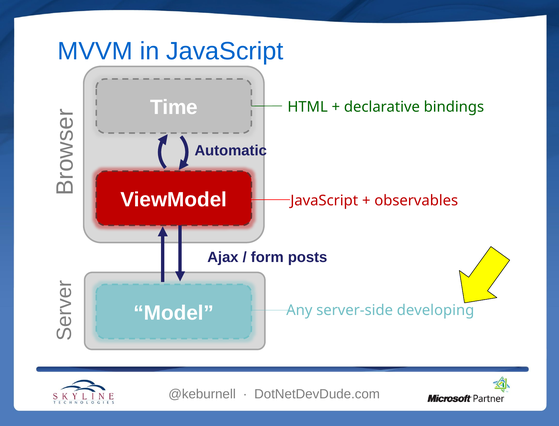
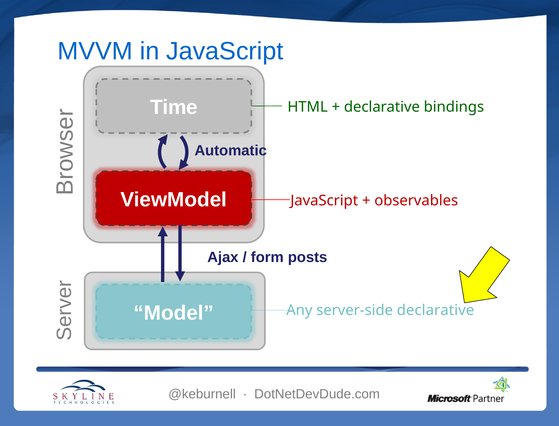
server-side developing: developing -> declarative
